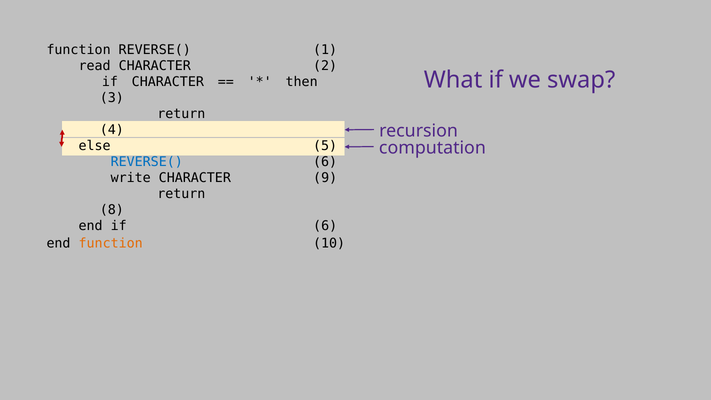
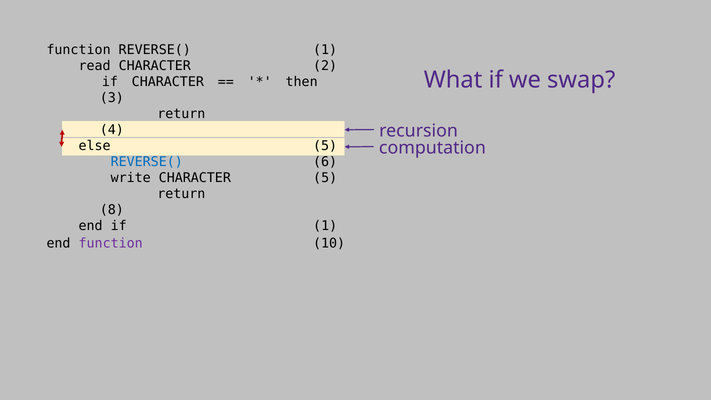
CHARACTER 9: 9 -> 5
if 6: 6 -> 1
function at (111, 243) colour: orange -> purple
